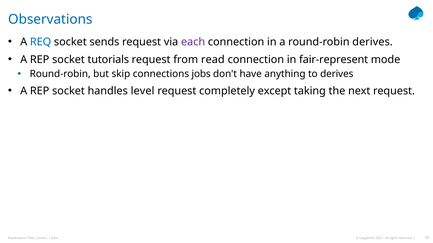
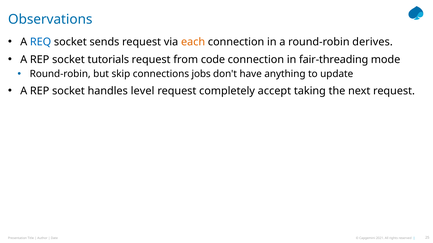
each colour: purple -> orange
read: read -> code
fair-represent: fair-represent -> fair-threading
to derives: derives -> update
except: except -> accept
